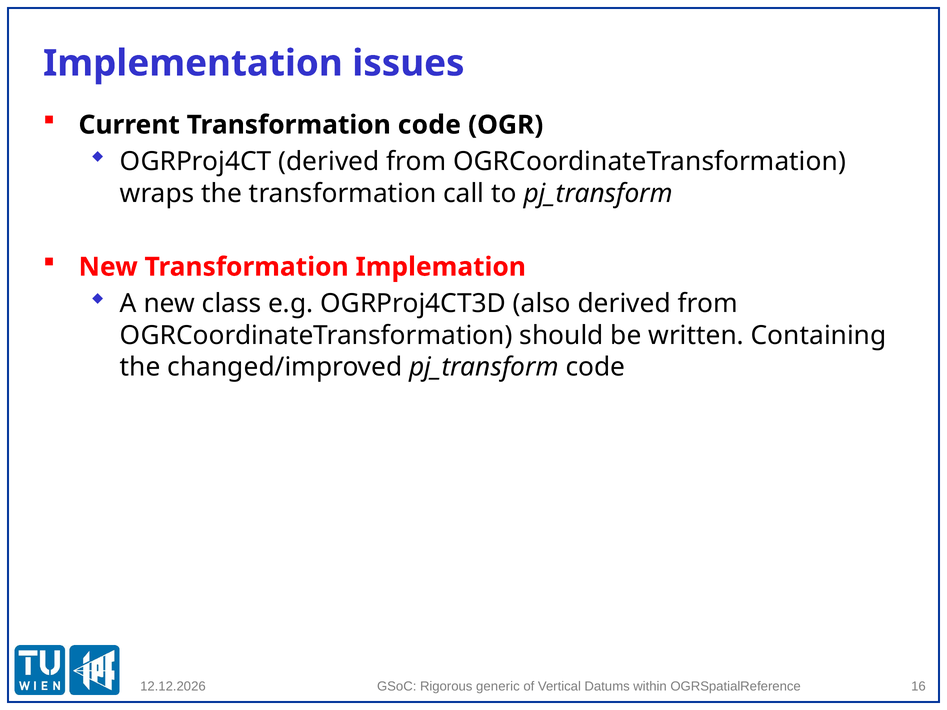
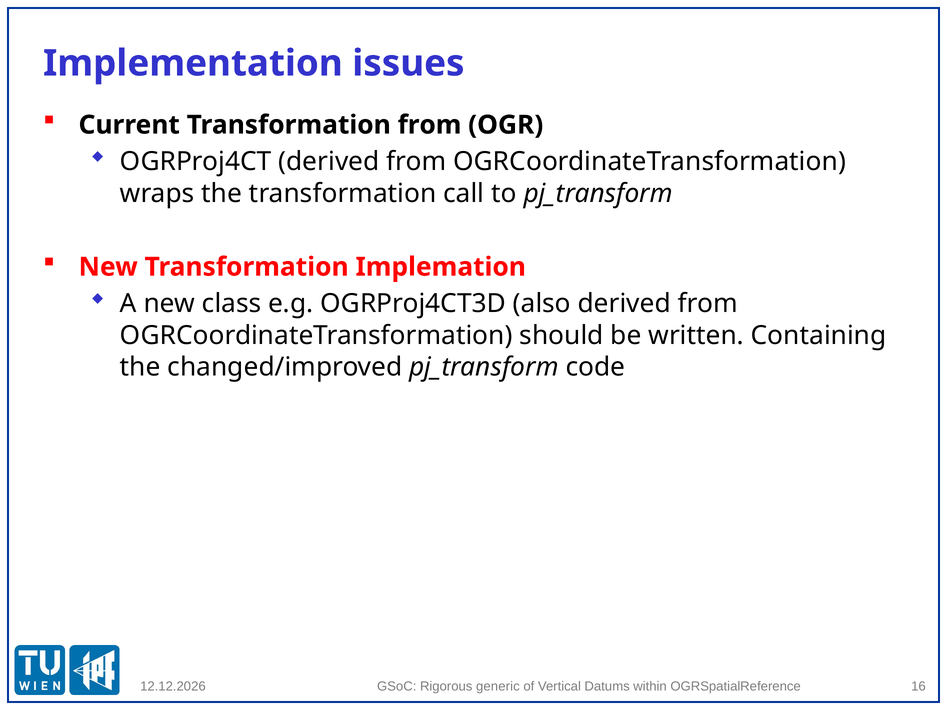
Transformation code: code -> from
